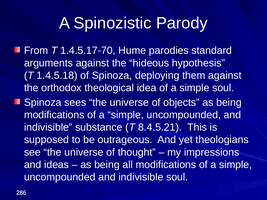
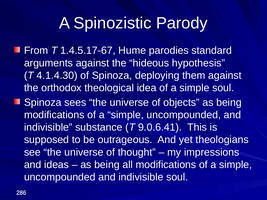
1.4.5.17-70: 1.4.5.17-70 -> 1.4.5.17-67
1.4.5.18: 1.4.5.18 -> 4.1.4.30
8.4.5.21: 8.4.5.21 -> 9.0.6.41
